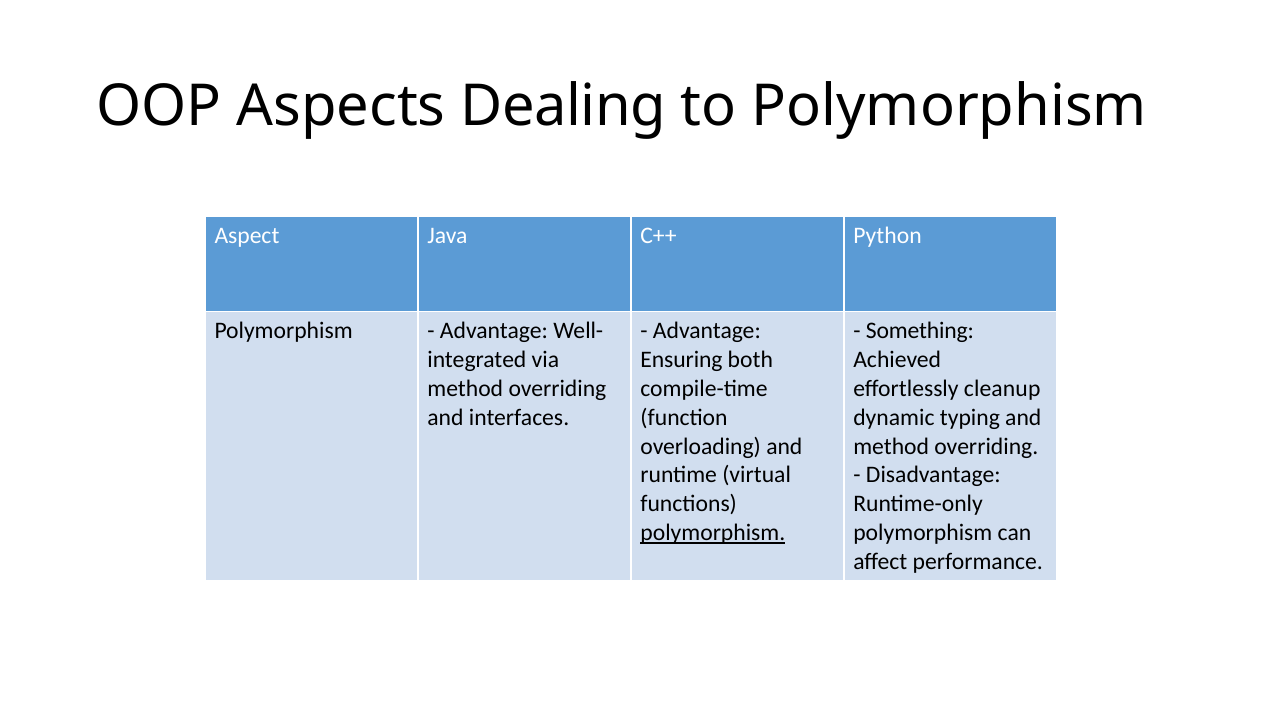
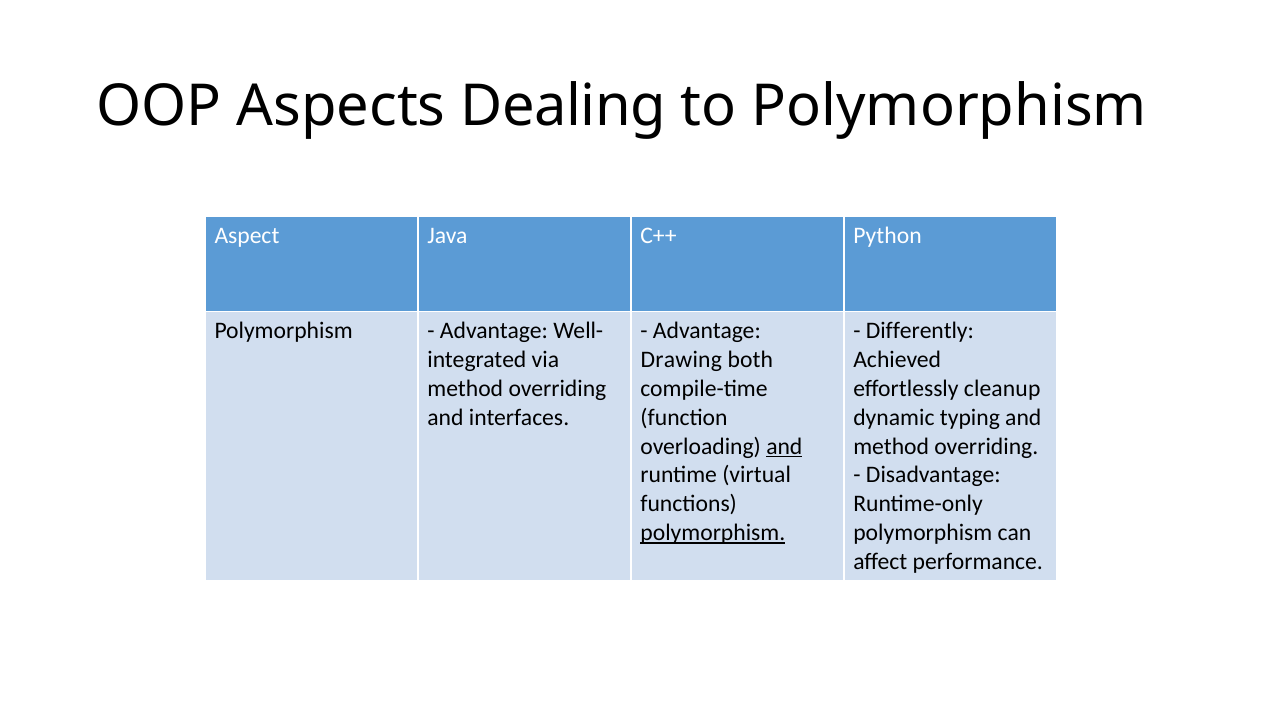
Something: Something -> Differently
Ensuring: Ensuring -> Drawing
and at (784, 446) underline: none -> present
